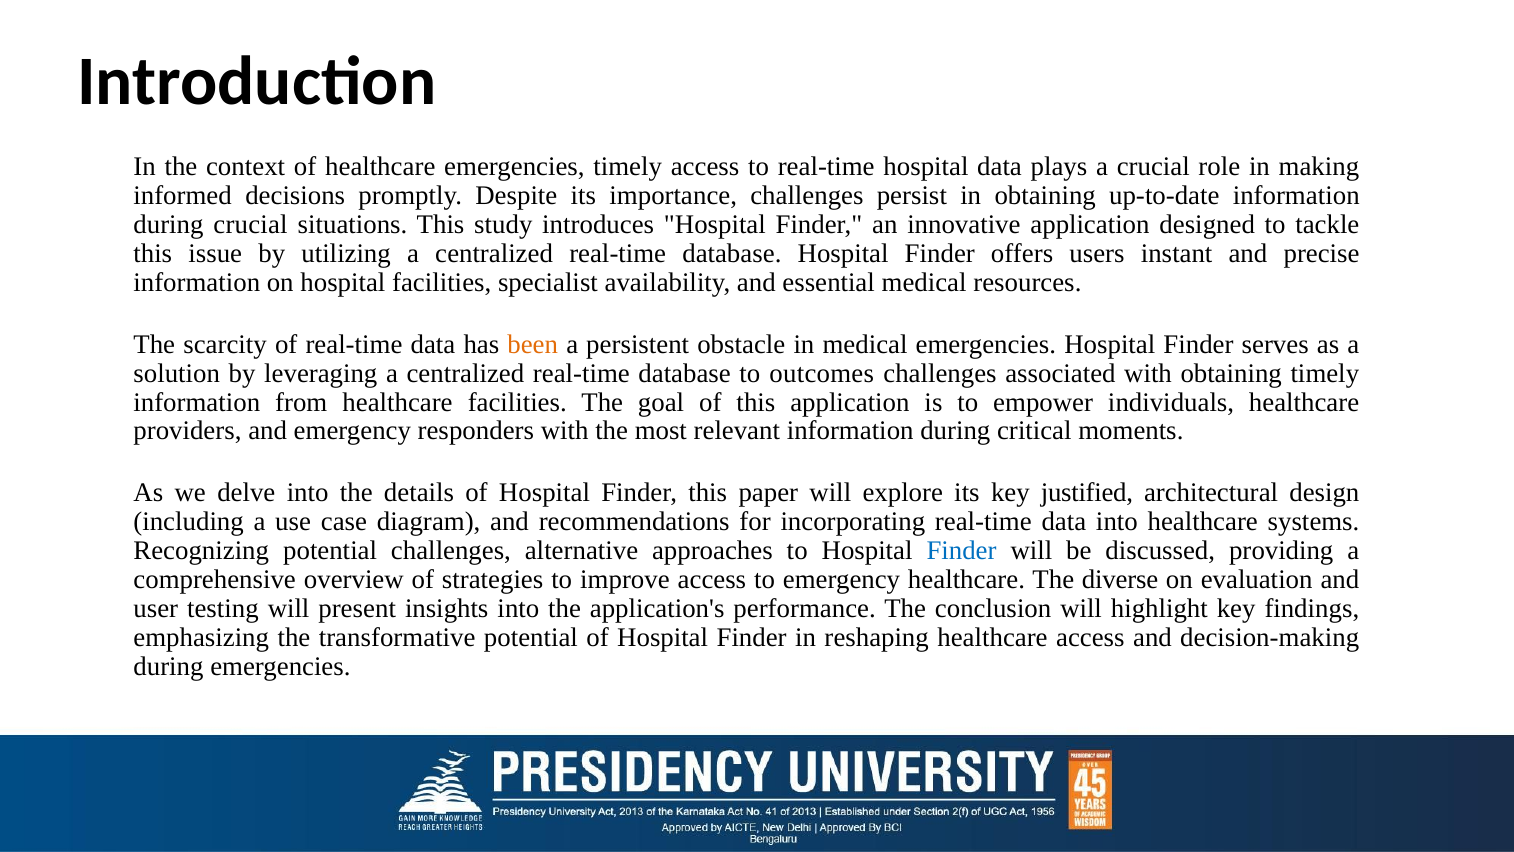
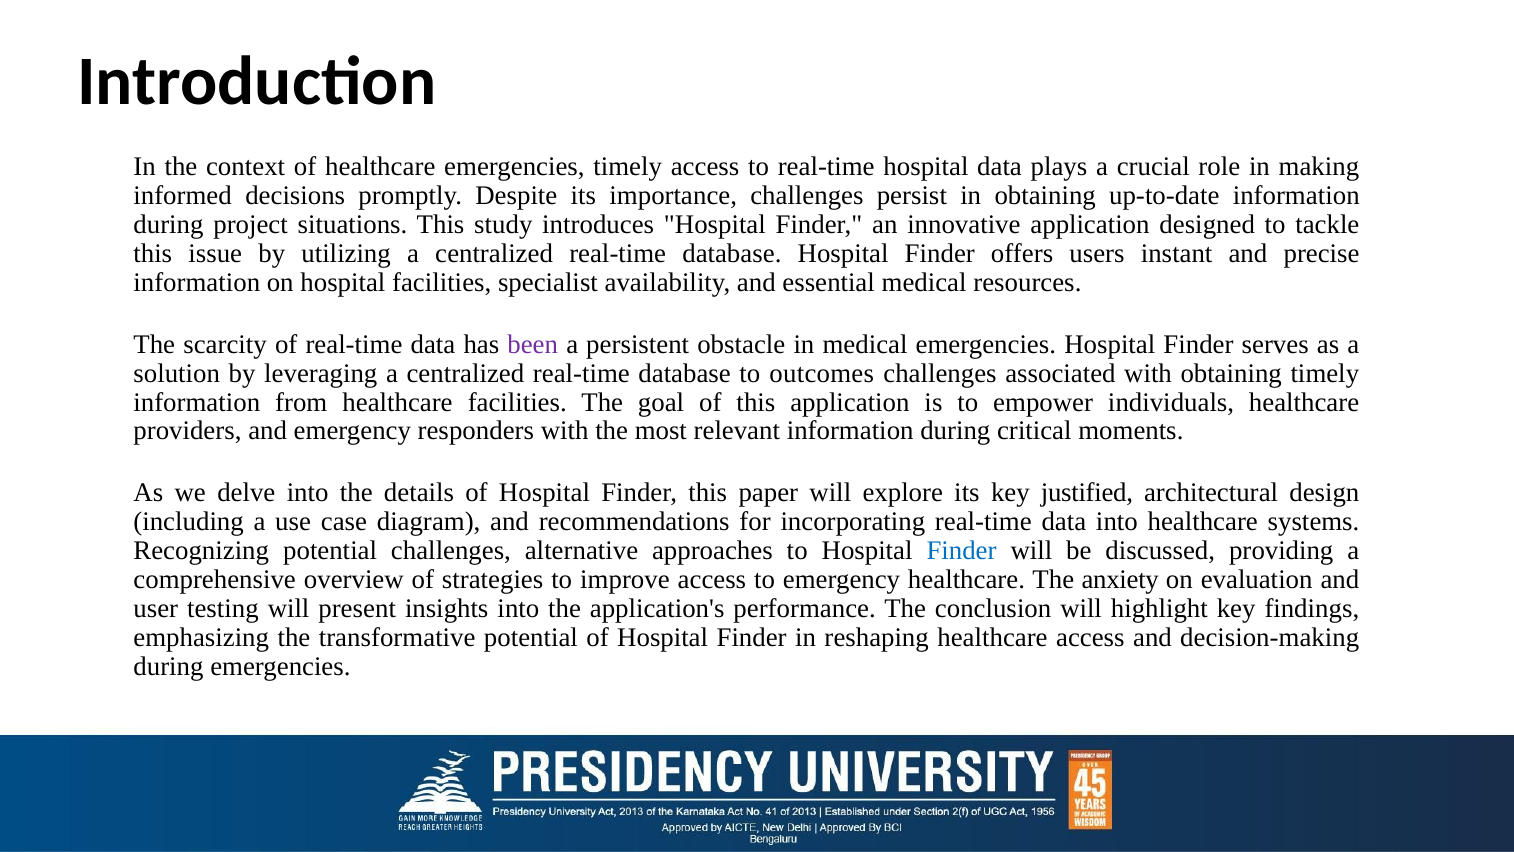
during crucial: crucial -> project
been colour: orange -> purple
diverse: diverse -> anxiety
